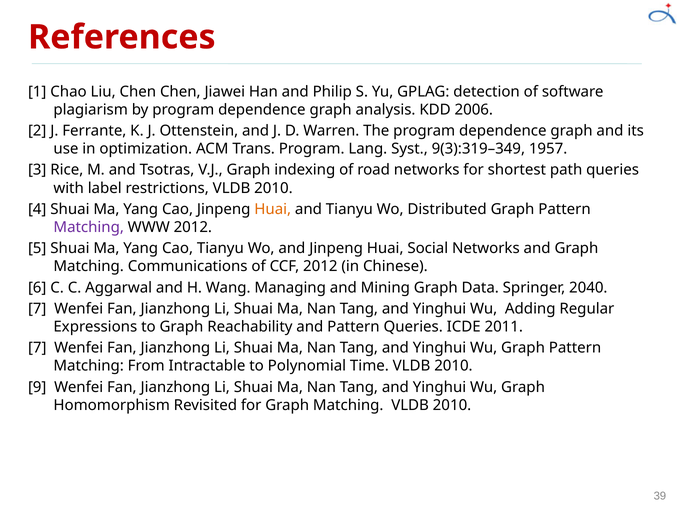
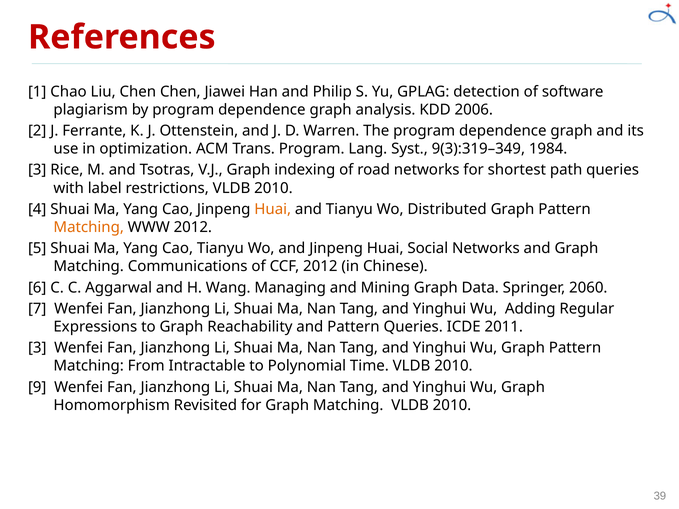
1957: 1957 -> 1984
Matching at (89, 227) colour: purple -> orange
2040: 2040 -> 2060
7 at (37, 348): 7 -> 3
